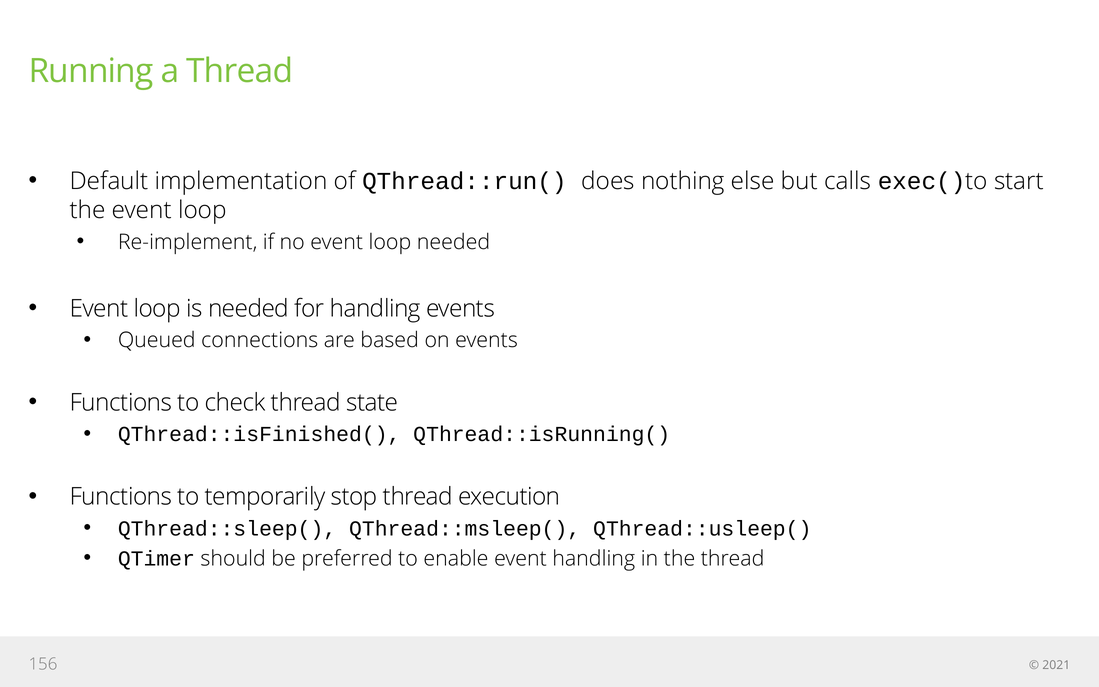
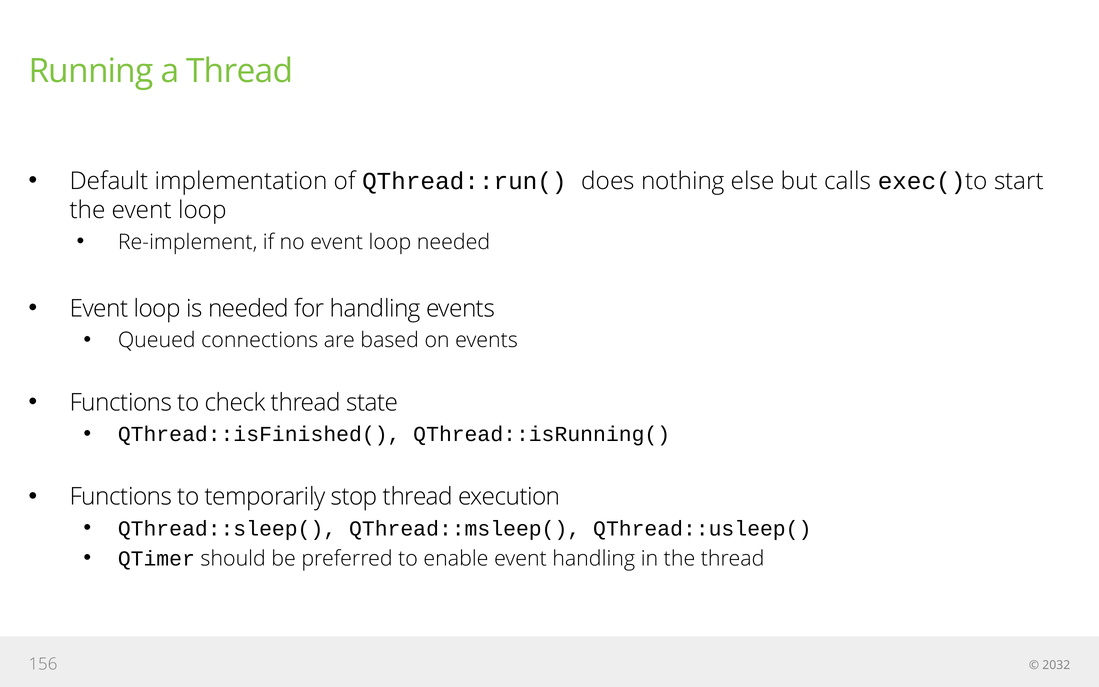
2021: 2021 -> 2032
